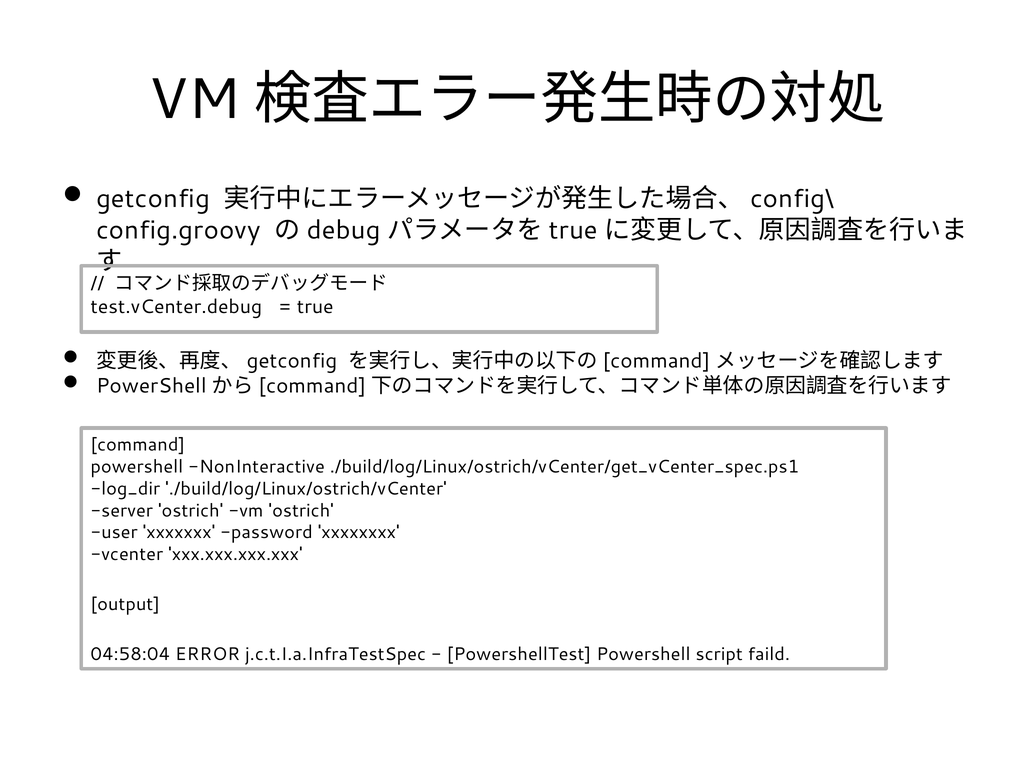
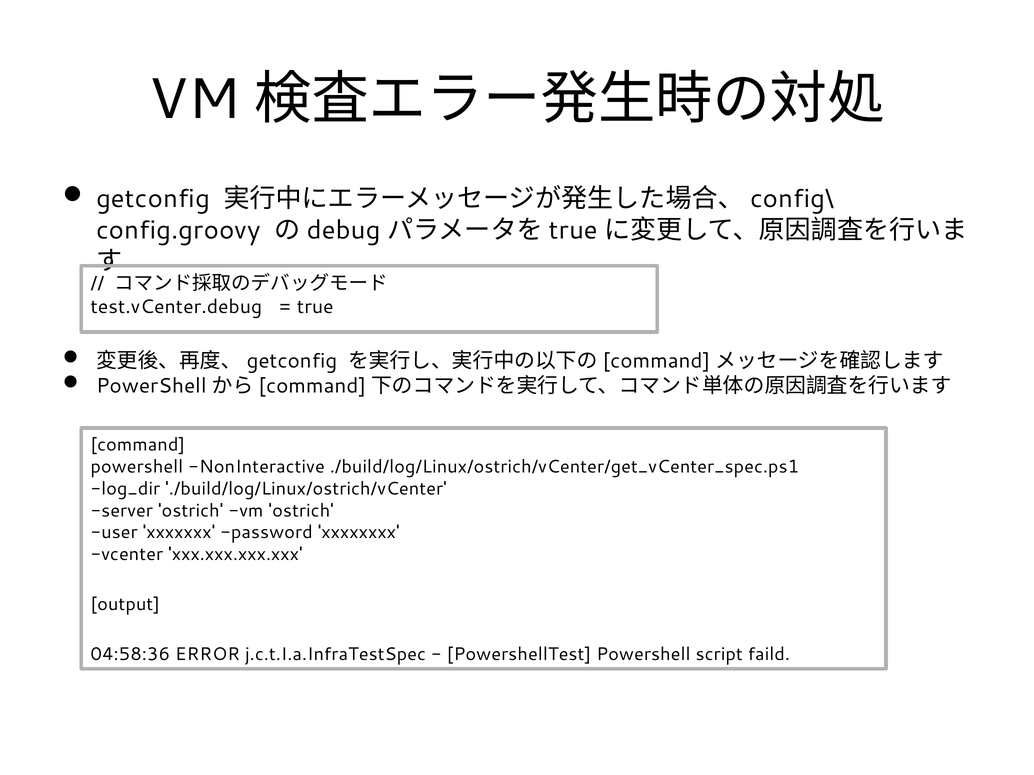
04:58:04: 04:58:04 -> 04:58:36
